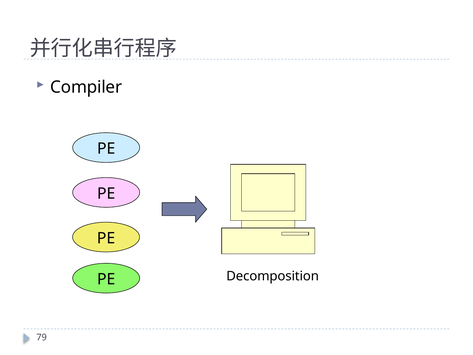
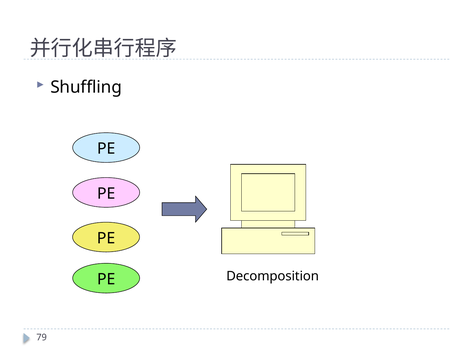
Compiler: Compiler -> Shuffling
